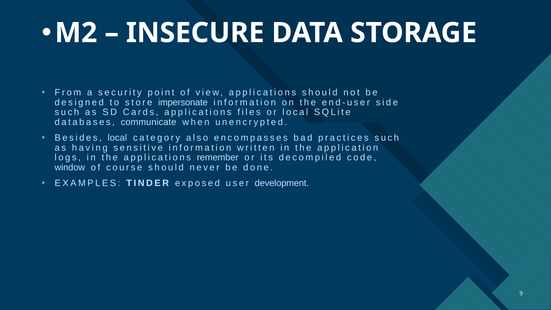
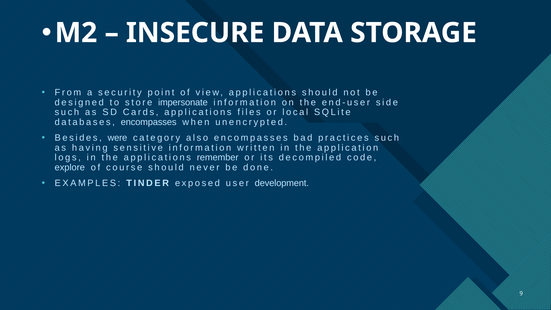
databases communicate: communicate -> encompasses
Besides local: local -> were
window: window -> explore
